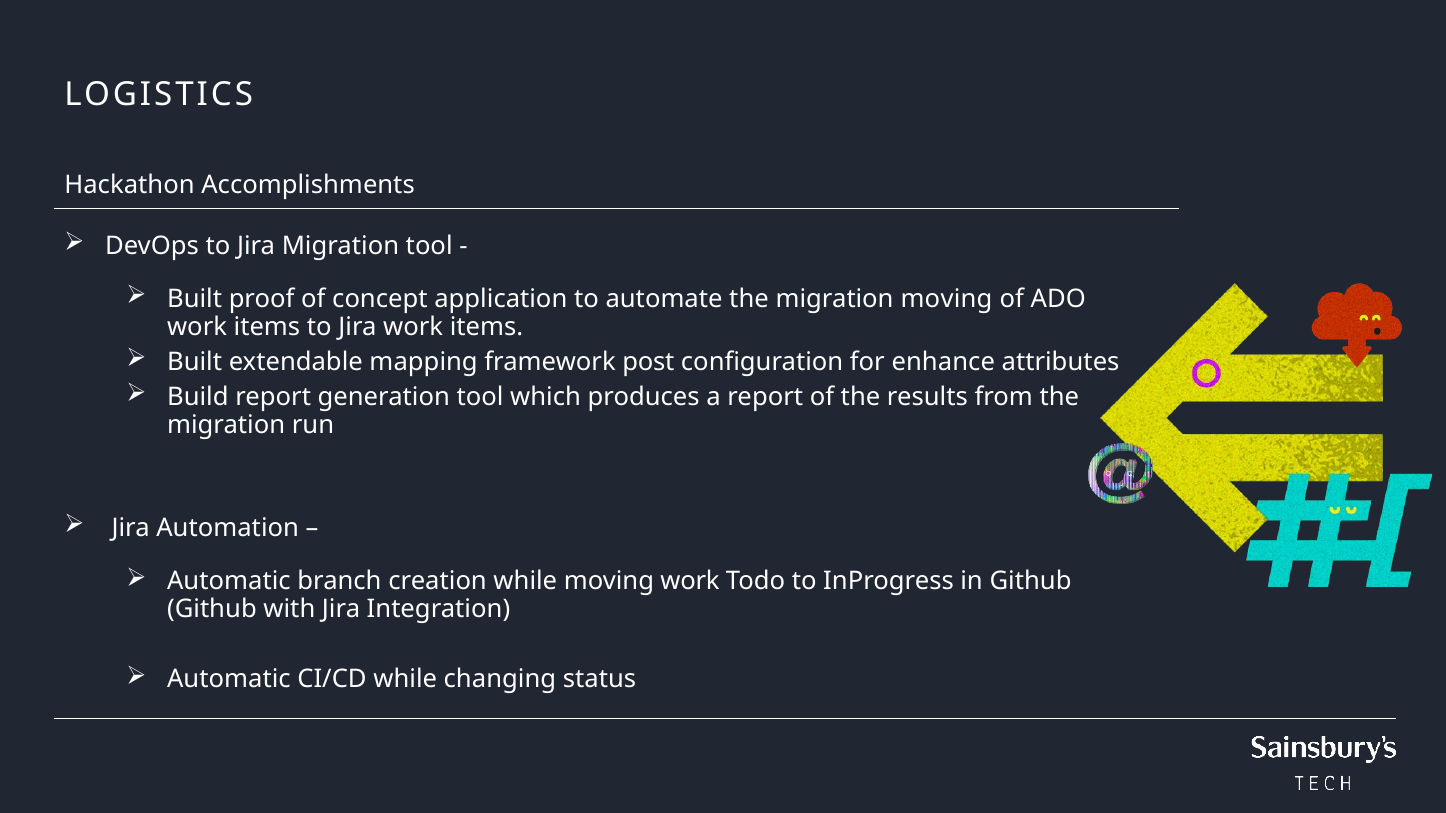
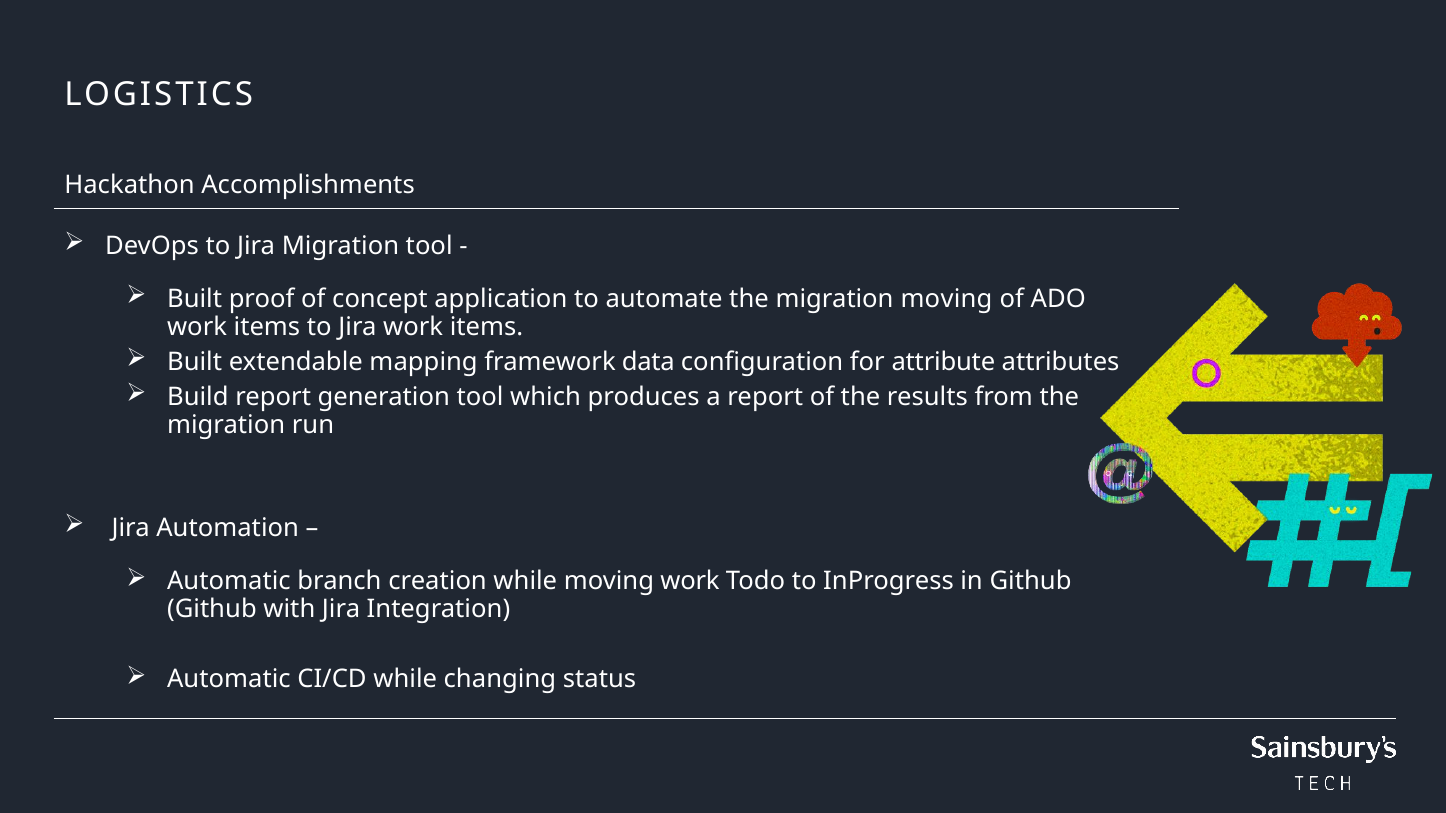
post: post -> data
enhance: enhance -> attribute
